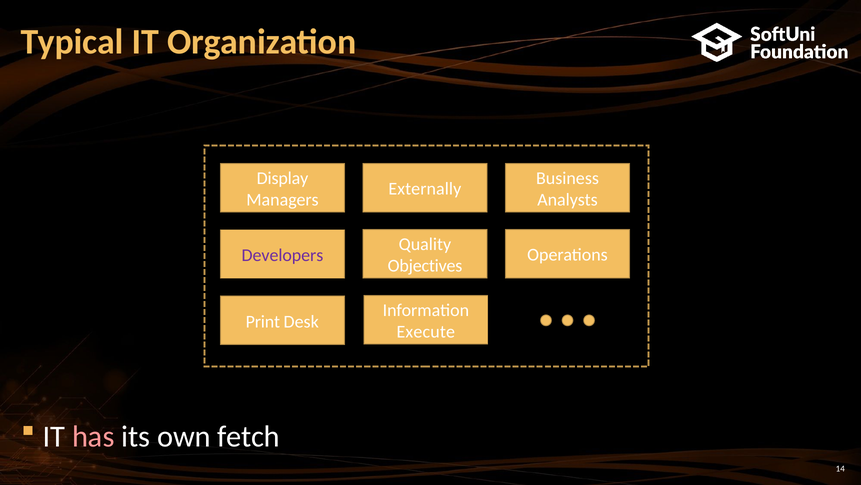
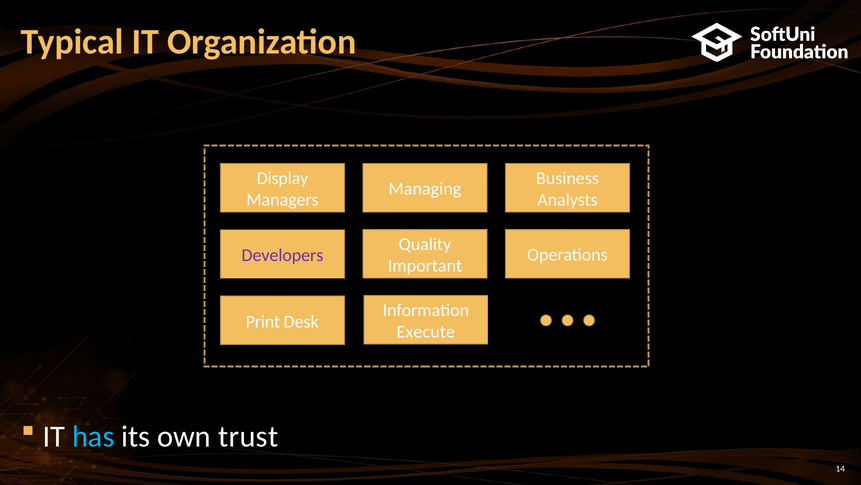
Externally: Externally -> Managing
Objectives: Objectives -> Important
has colour: pink -> light blue
fetch: fetch -> trust
